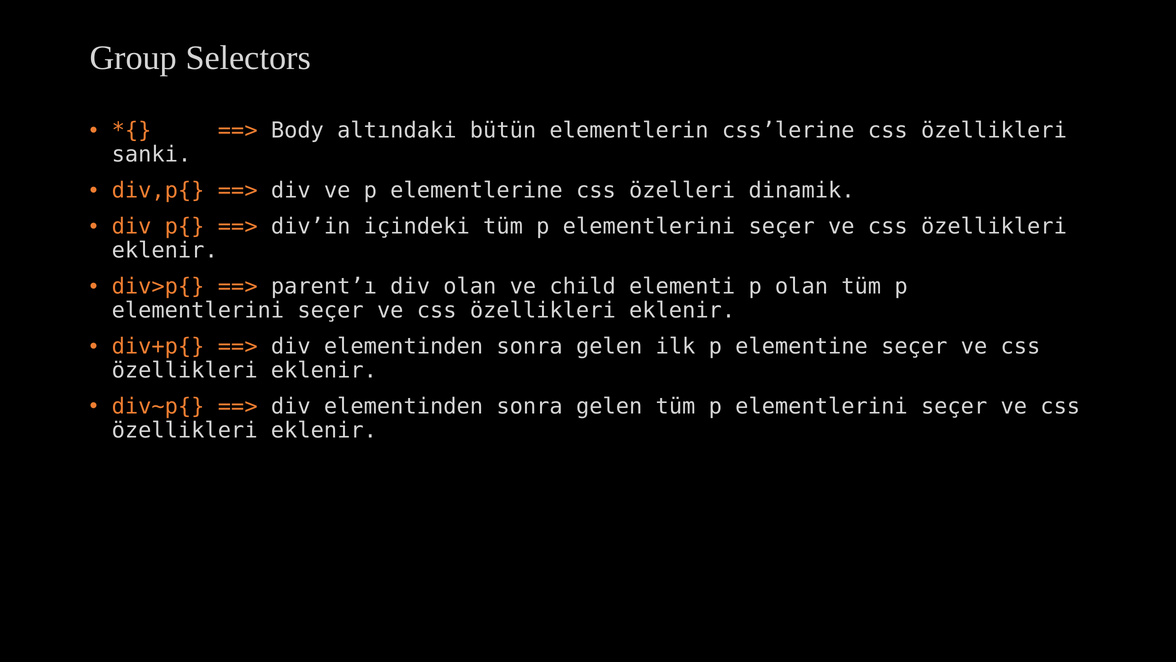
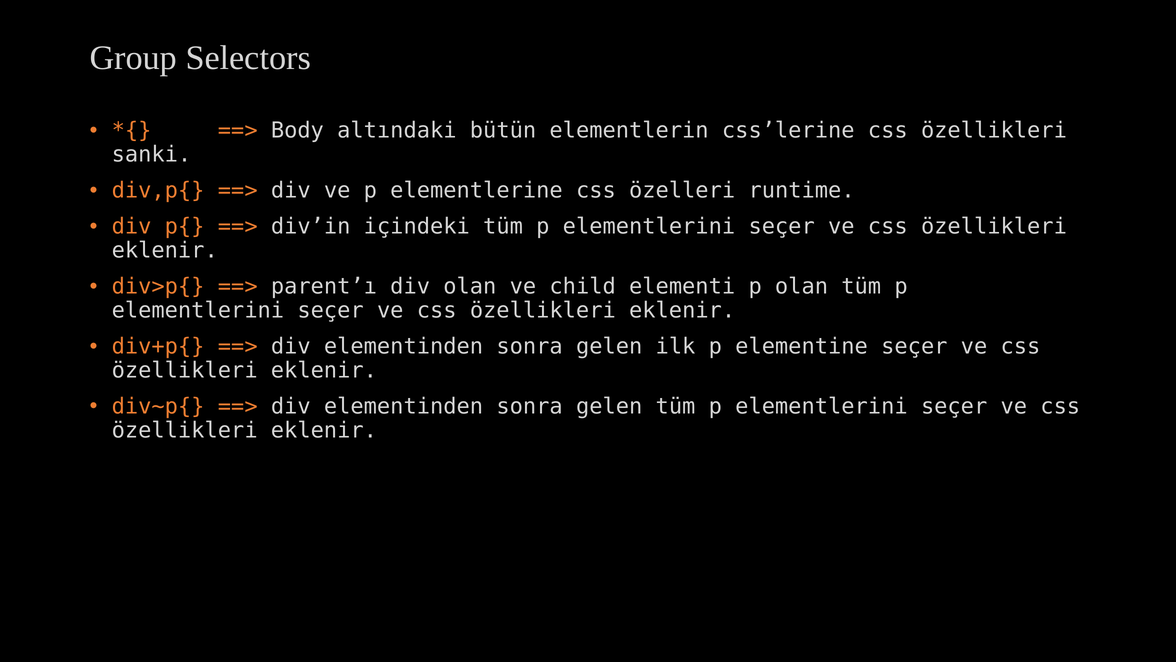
dinamik: dinamik -> runtime
